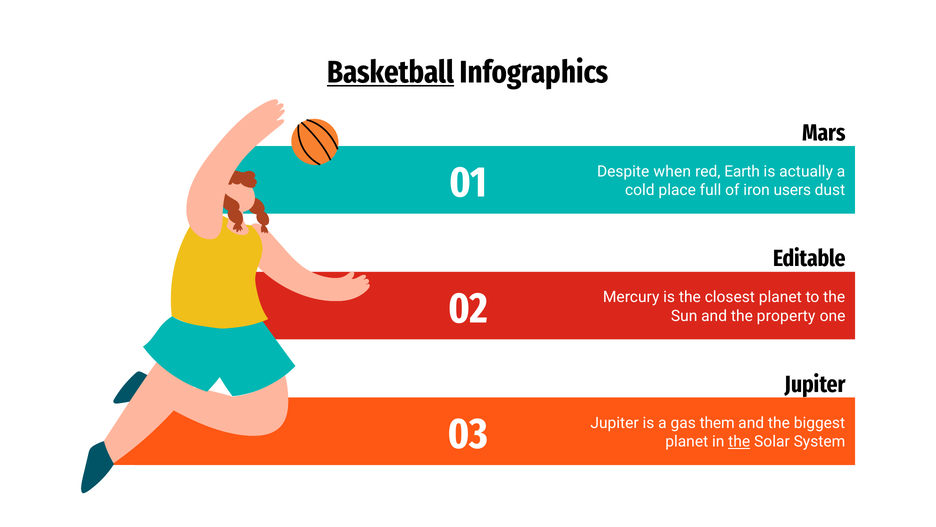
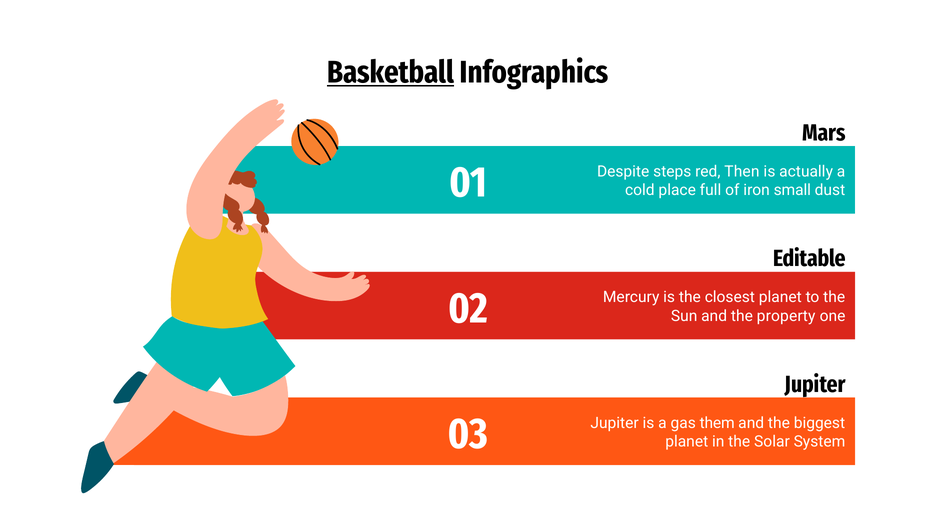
when: when -> steps
Earth: Earth -> Then
users: users -> small
the at (739, 441) underline: present -> none
